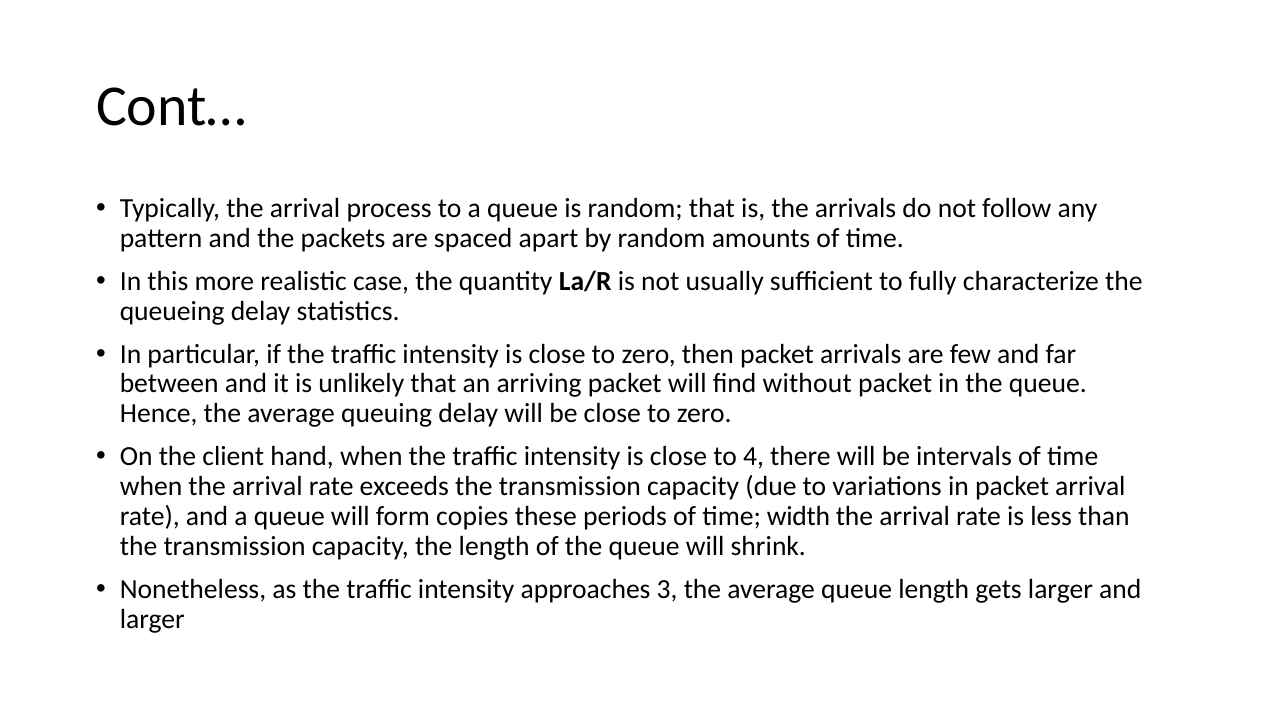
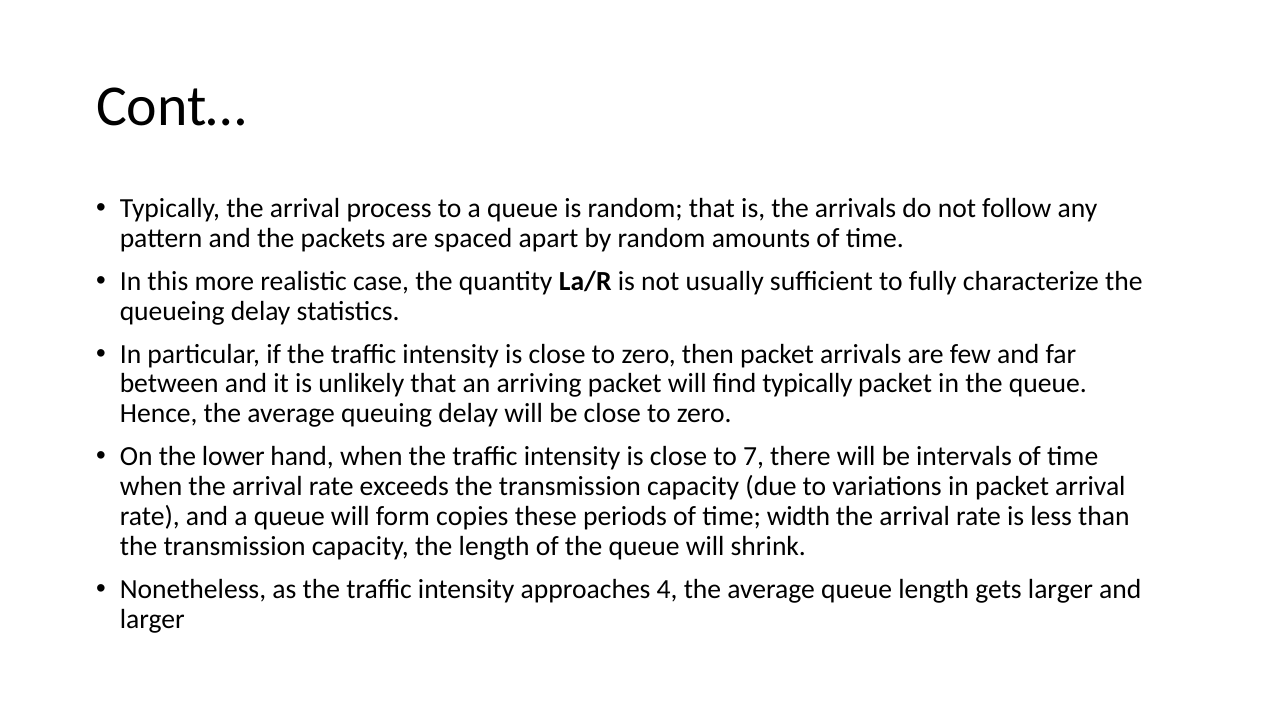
find without: without -> typically
client: client -> lower
4: 4 -> 7
3: 3 -> 4
